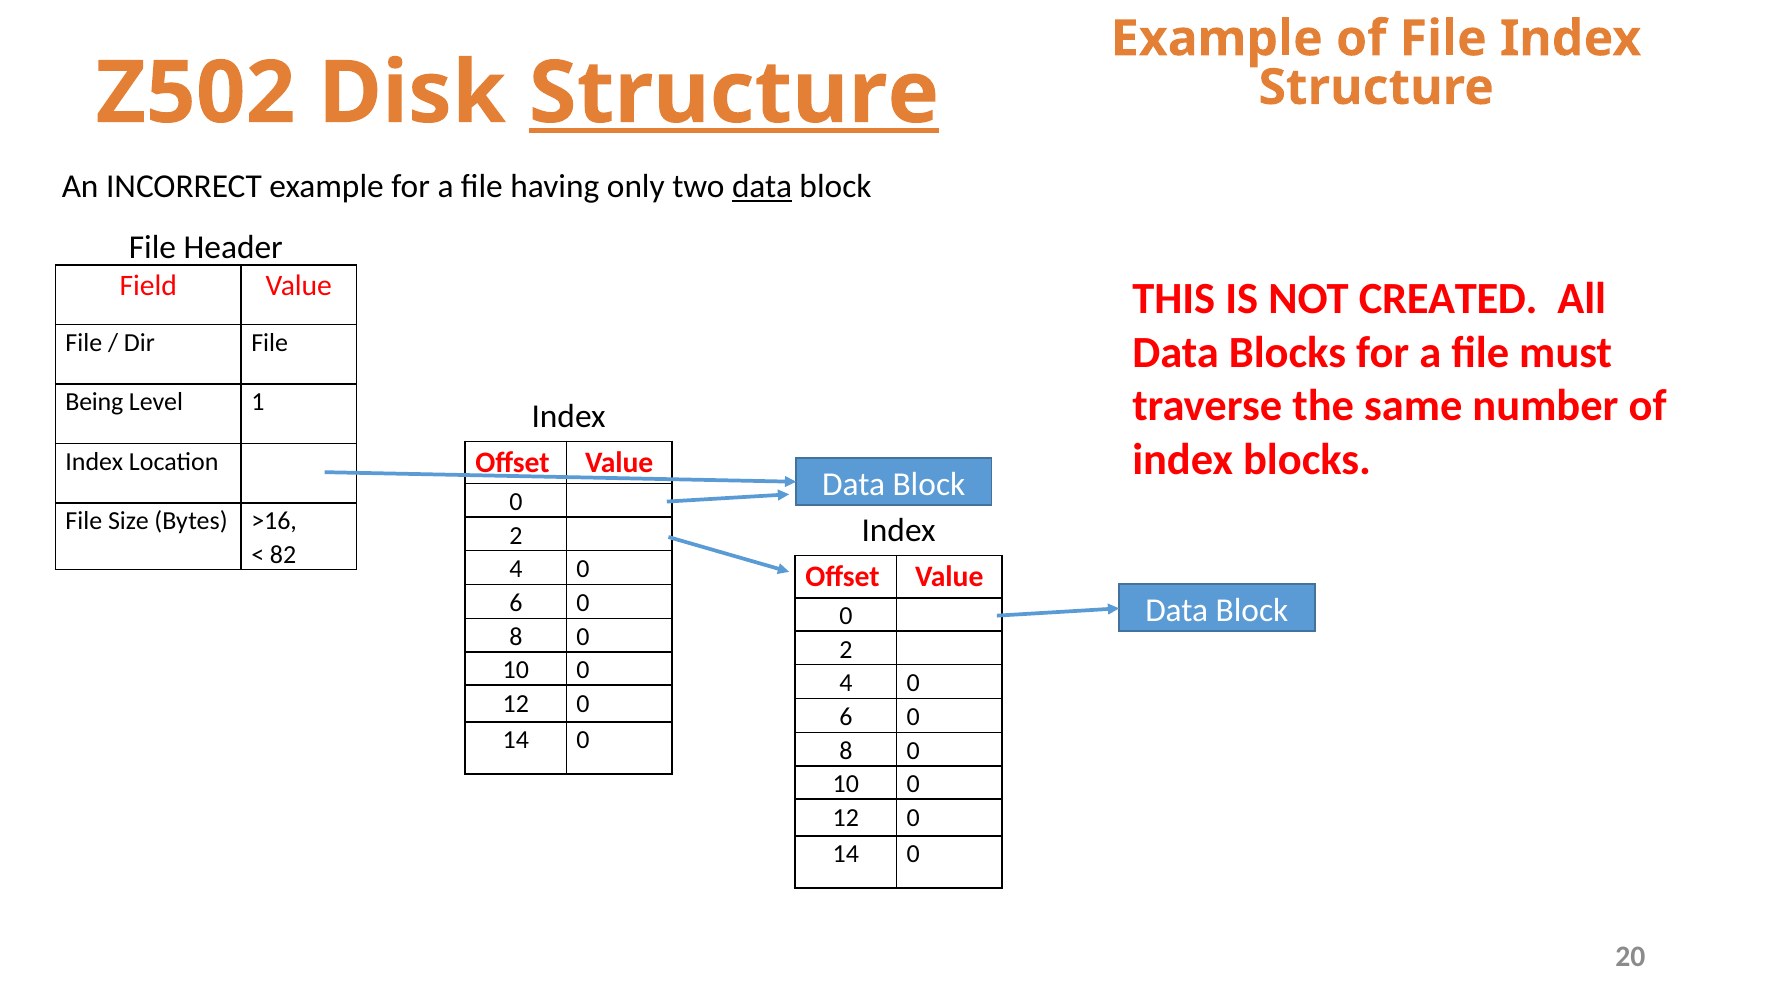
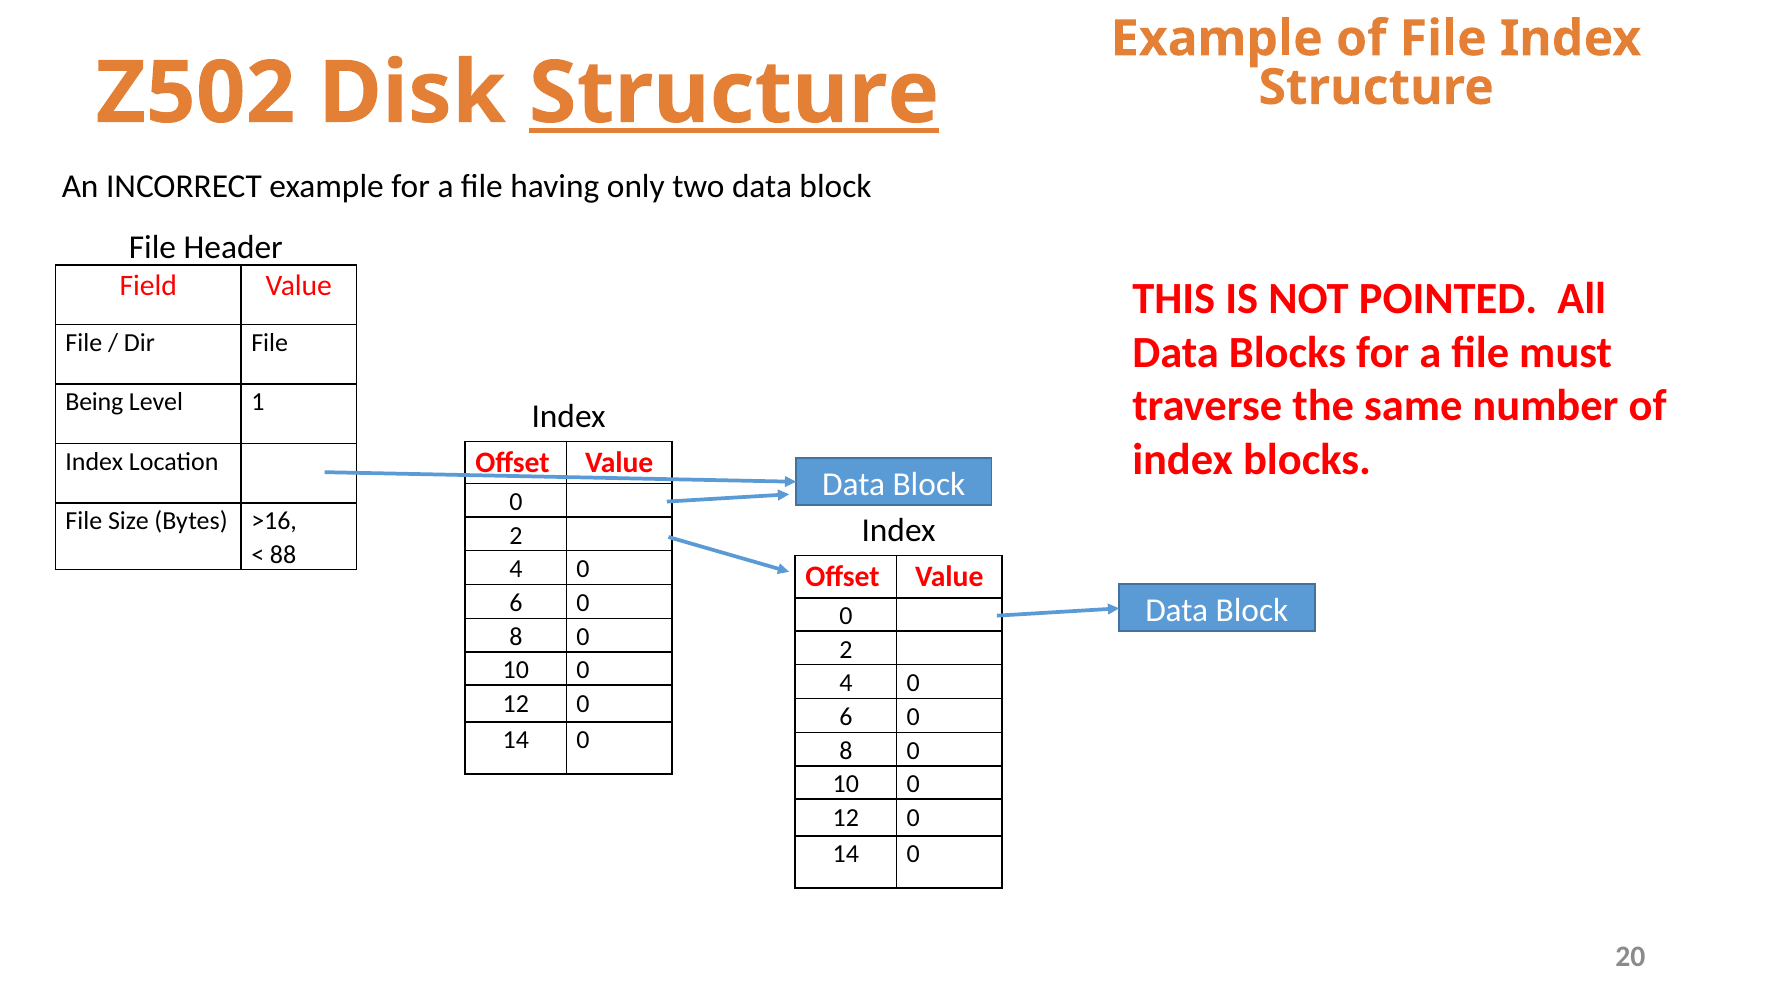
data at (762, 187) underline: present -> none
CREATED: CREATED -> POINTED
82: 82 -> 88
